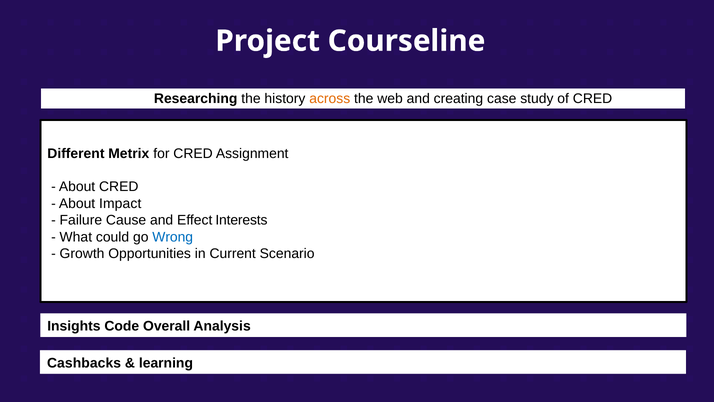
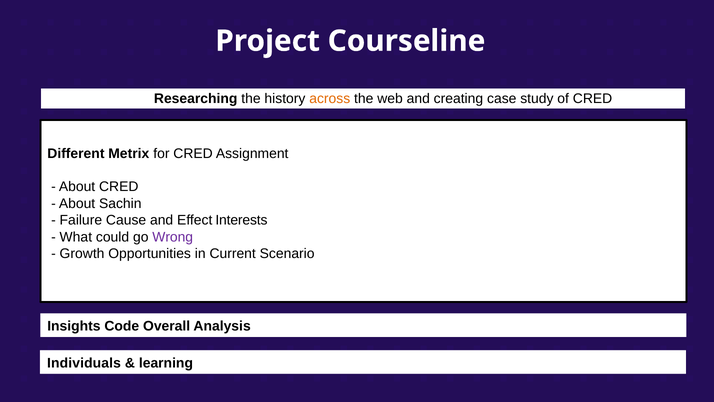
Impact: Impact -> Sachin
Wrong colour: blue -> purple
Cashbacks: Cashbacks -> Individuals
